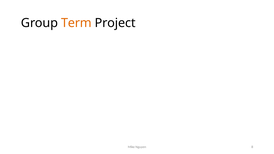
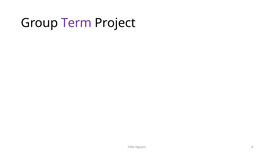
Term colour: orange -> purple
